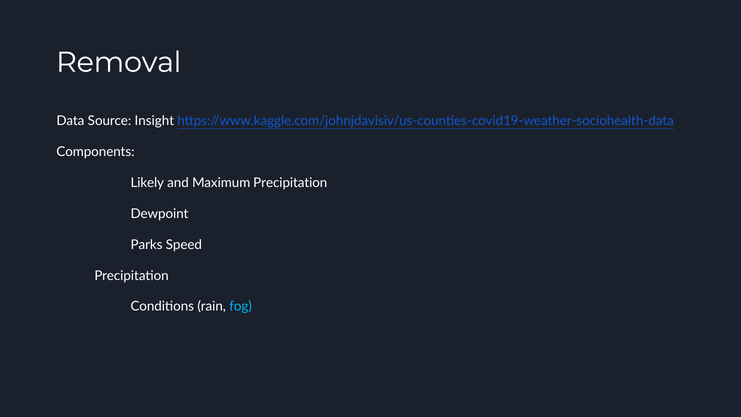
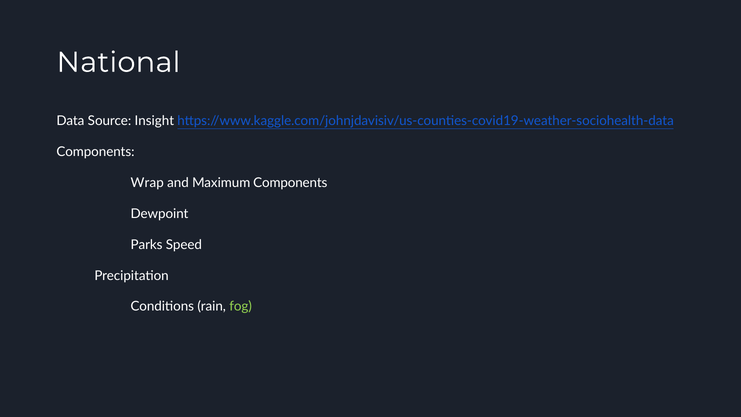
Removal: Removal -> National
Likely: Likely -> Wrap
Maximum Precipitation: Precipitation -> Components
fog colour: light blue -> light green
